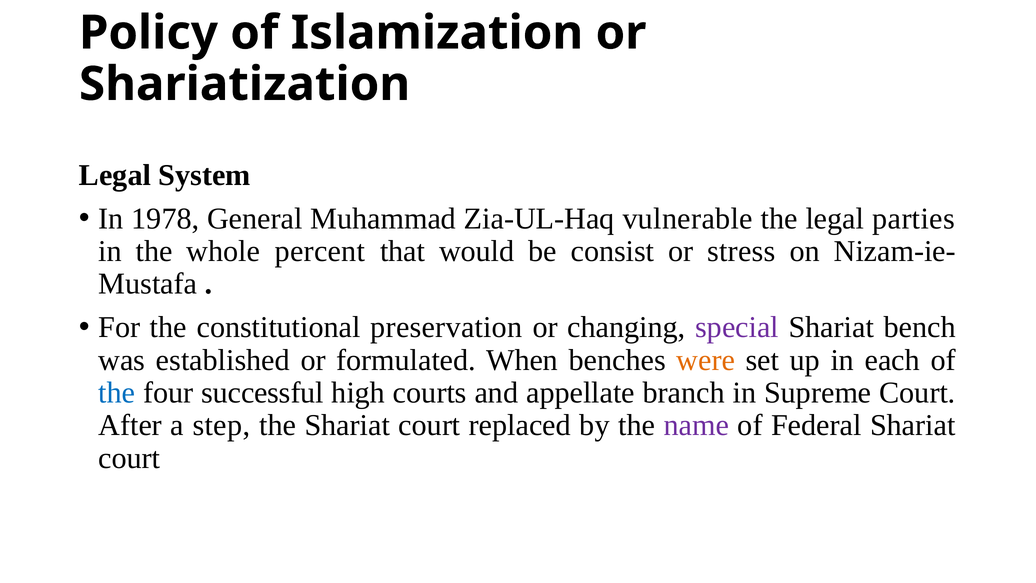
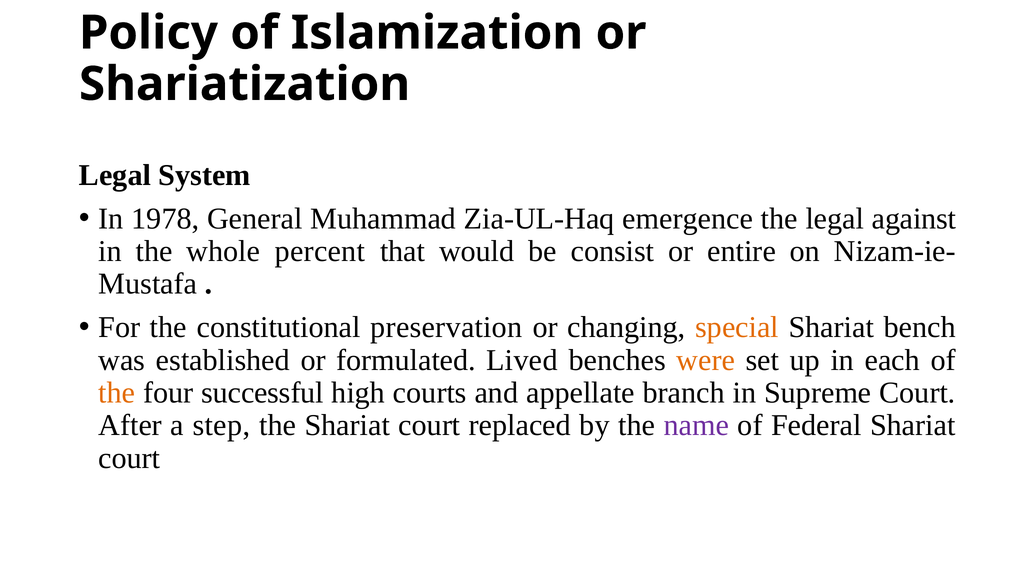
vulnerable: vulnerable -> emergence
parties: parties -> against
stress: stress -> entire
special colour: purple -> orange
When: When -> Lived
the at (117, 393) colour: blue -> orange
